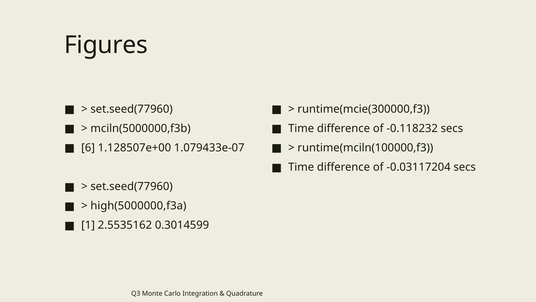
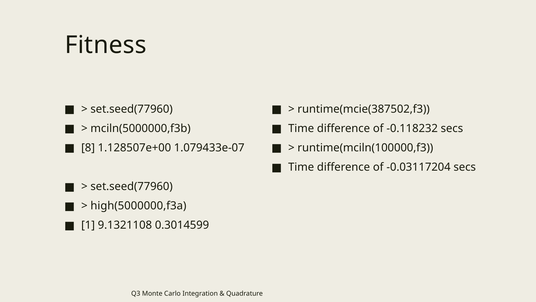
Figures: Figures -> Fitness
runtime(mcie(300000,f3: runtime(mcie(300000,f3 -> runtime(mcie(387502,f3
6: 6 -> 8
2.5535162: 2.5535162 -> 9.1321108
